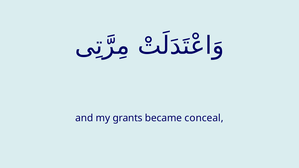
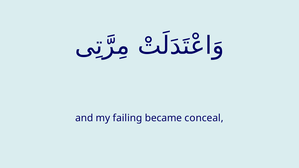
grants: grants -> failing
